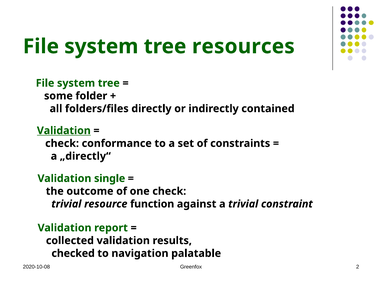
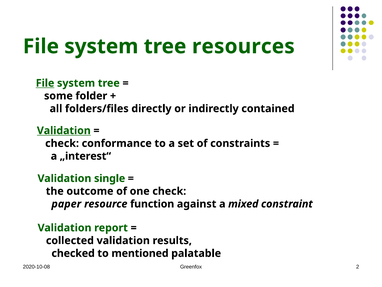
File at (45, 83) underline: none -> present
„directly“: „directly“ -> „interest“
trivial at (66, 204): trivial -> paper
a trivial: trivial -> mixed
navigation: navigation -> mentioned
